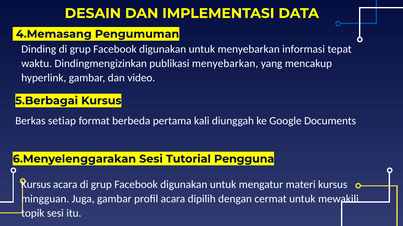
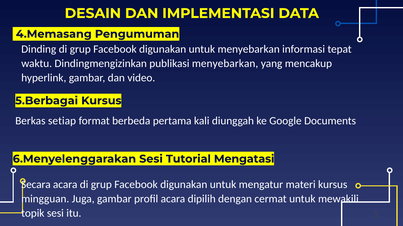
Pengguna: Pengguna -> Mengatasi
Kursus at (36, 185): Kursus -> Secara
